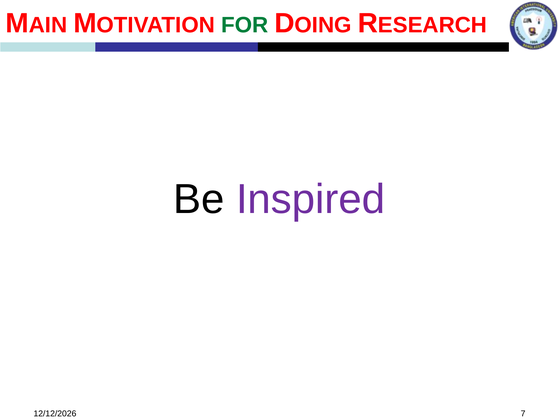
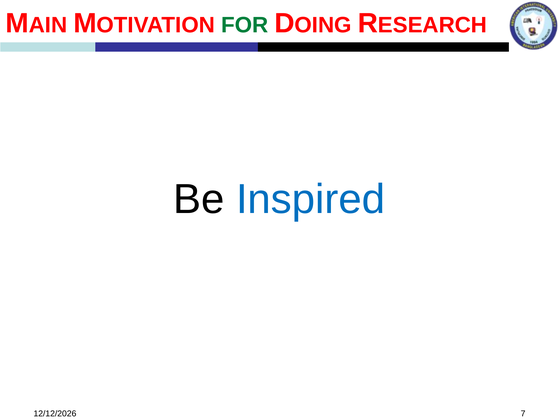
Inspired colour: purple -> blue
